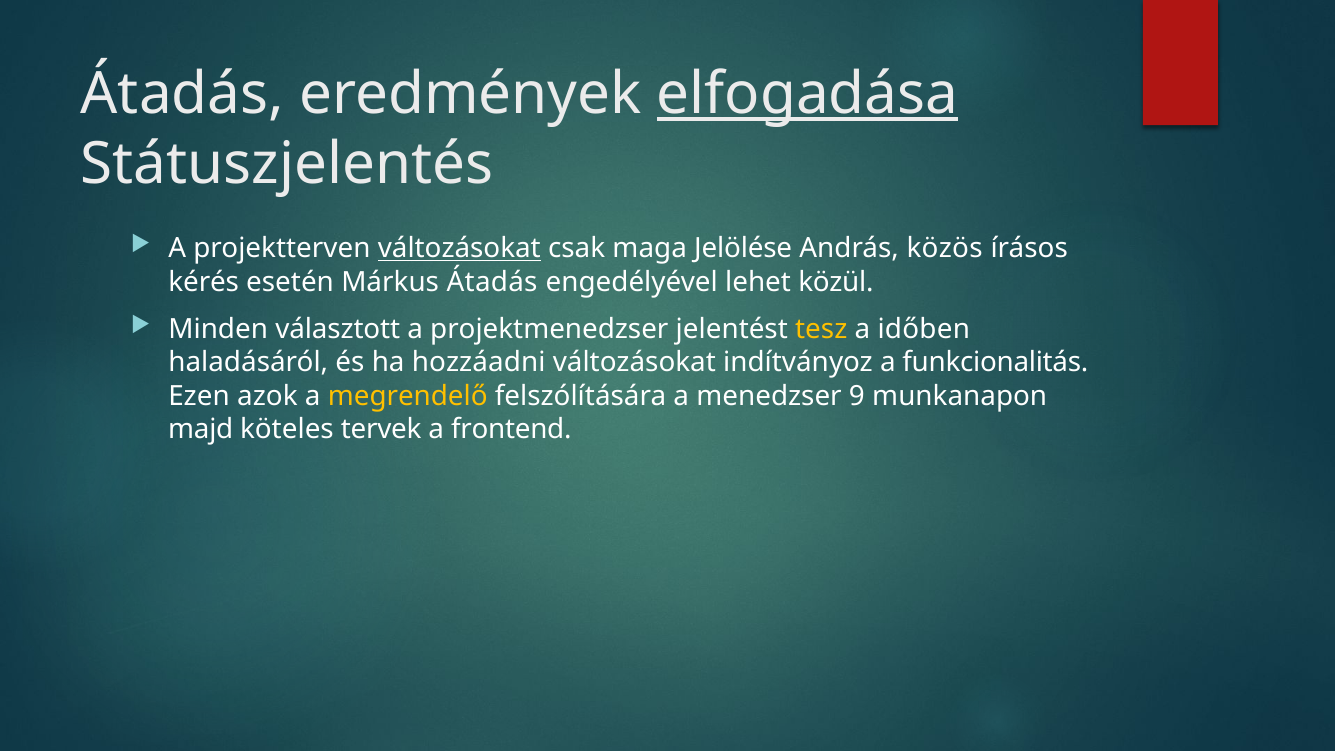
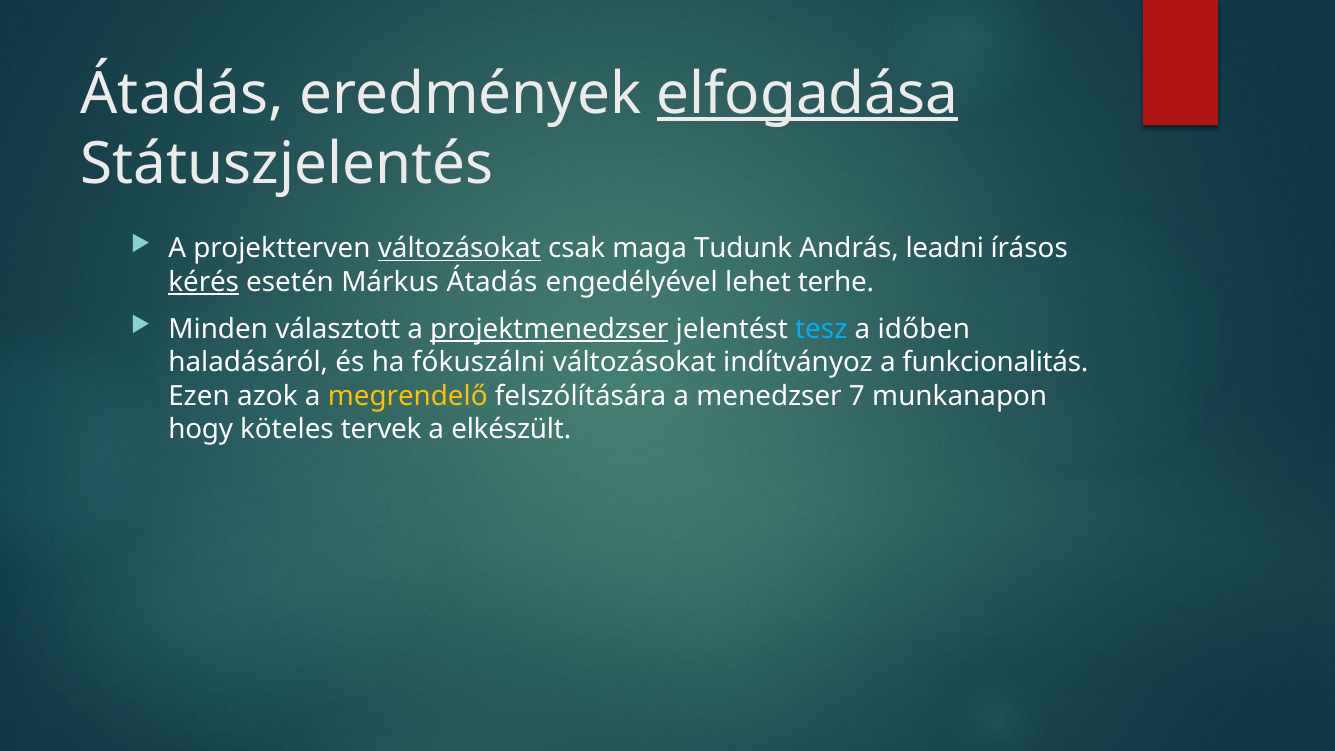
Jelölése: Jelölése -> Tudunk
közös: közös -> leadni
kérés underline: none -> present
közül: közül -> terhe
projektmenedzser underline: none -> present
tesz colour: yellow -> light blue
hozzáadni: hozzáadni -> fókuszálni
9: 9 -> 7
majd: majd -> hogy
frontend: frontend -> elkészült
